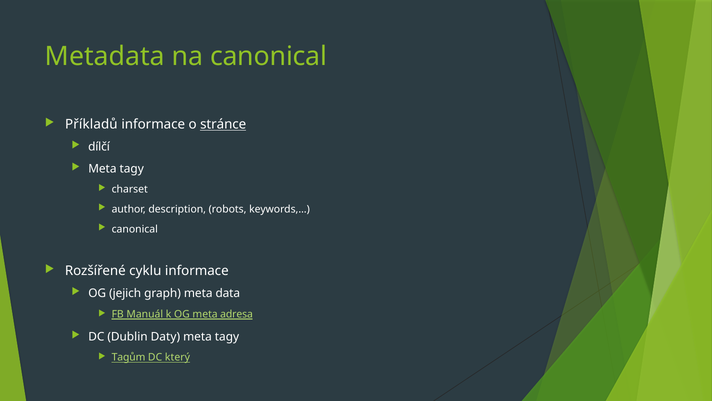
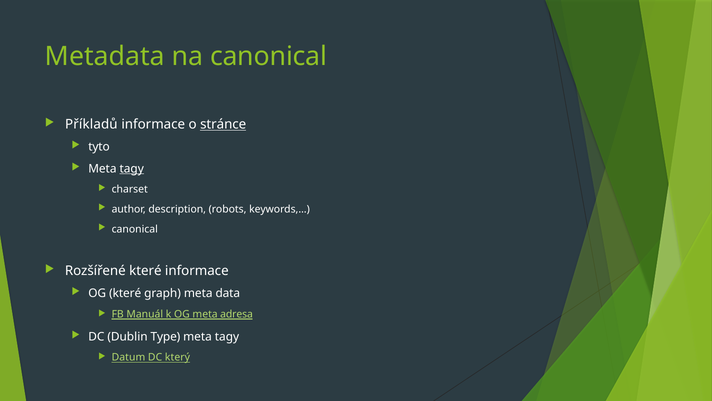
dílčí: dílčí -> tyto
tagy at (132, 168) underline: none -> present
Rozšířené cyklu: cyklu -> které
OG jejich: jejich -> které
Daty: Daty -> Type
Tagům: Tagům -> Datum
